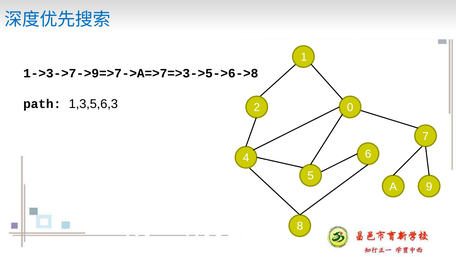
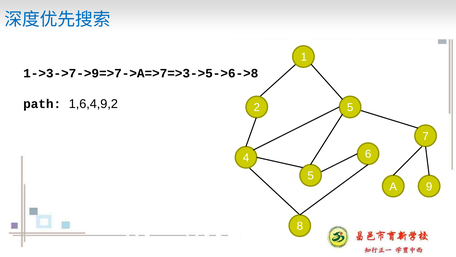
1,3,5,6,3: 1,3,5,6,3 -> 1,6,4,9,2
2 0: 0 -> 5
